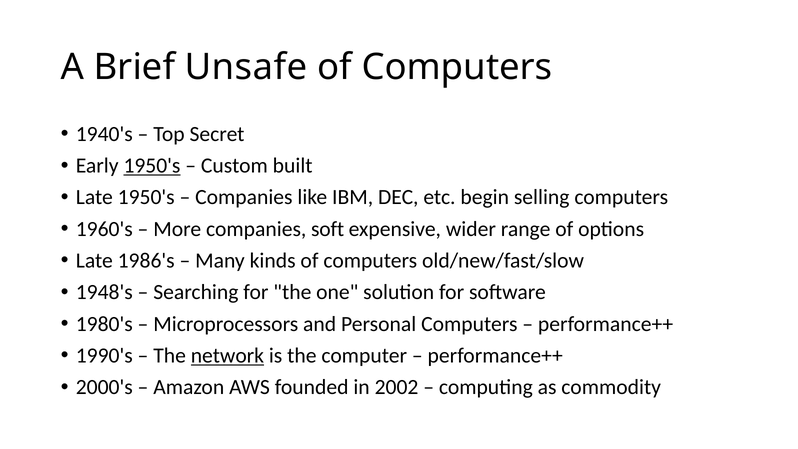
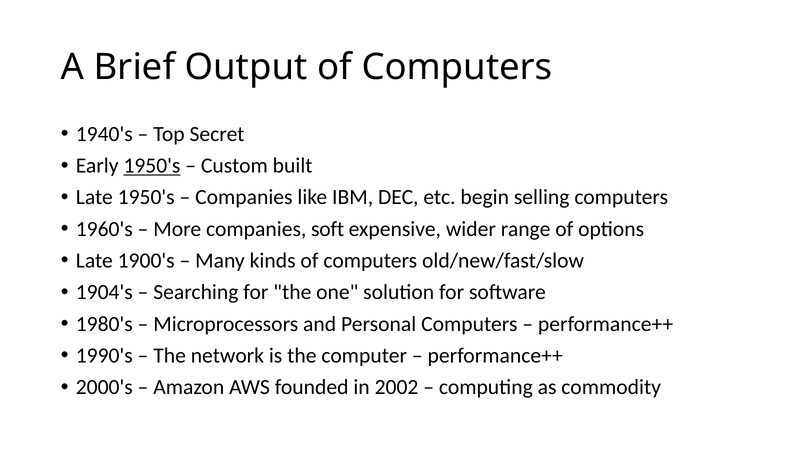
Unsafe: Unsafe -> Output
1986's: 1986's -> 1900's
1948's: 1948's -> 1904's
network underline: present -> none
